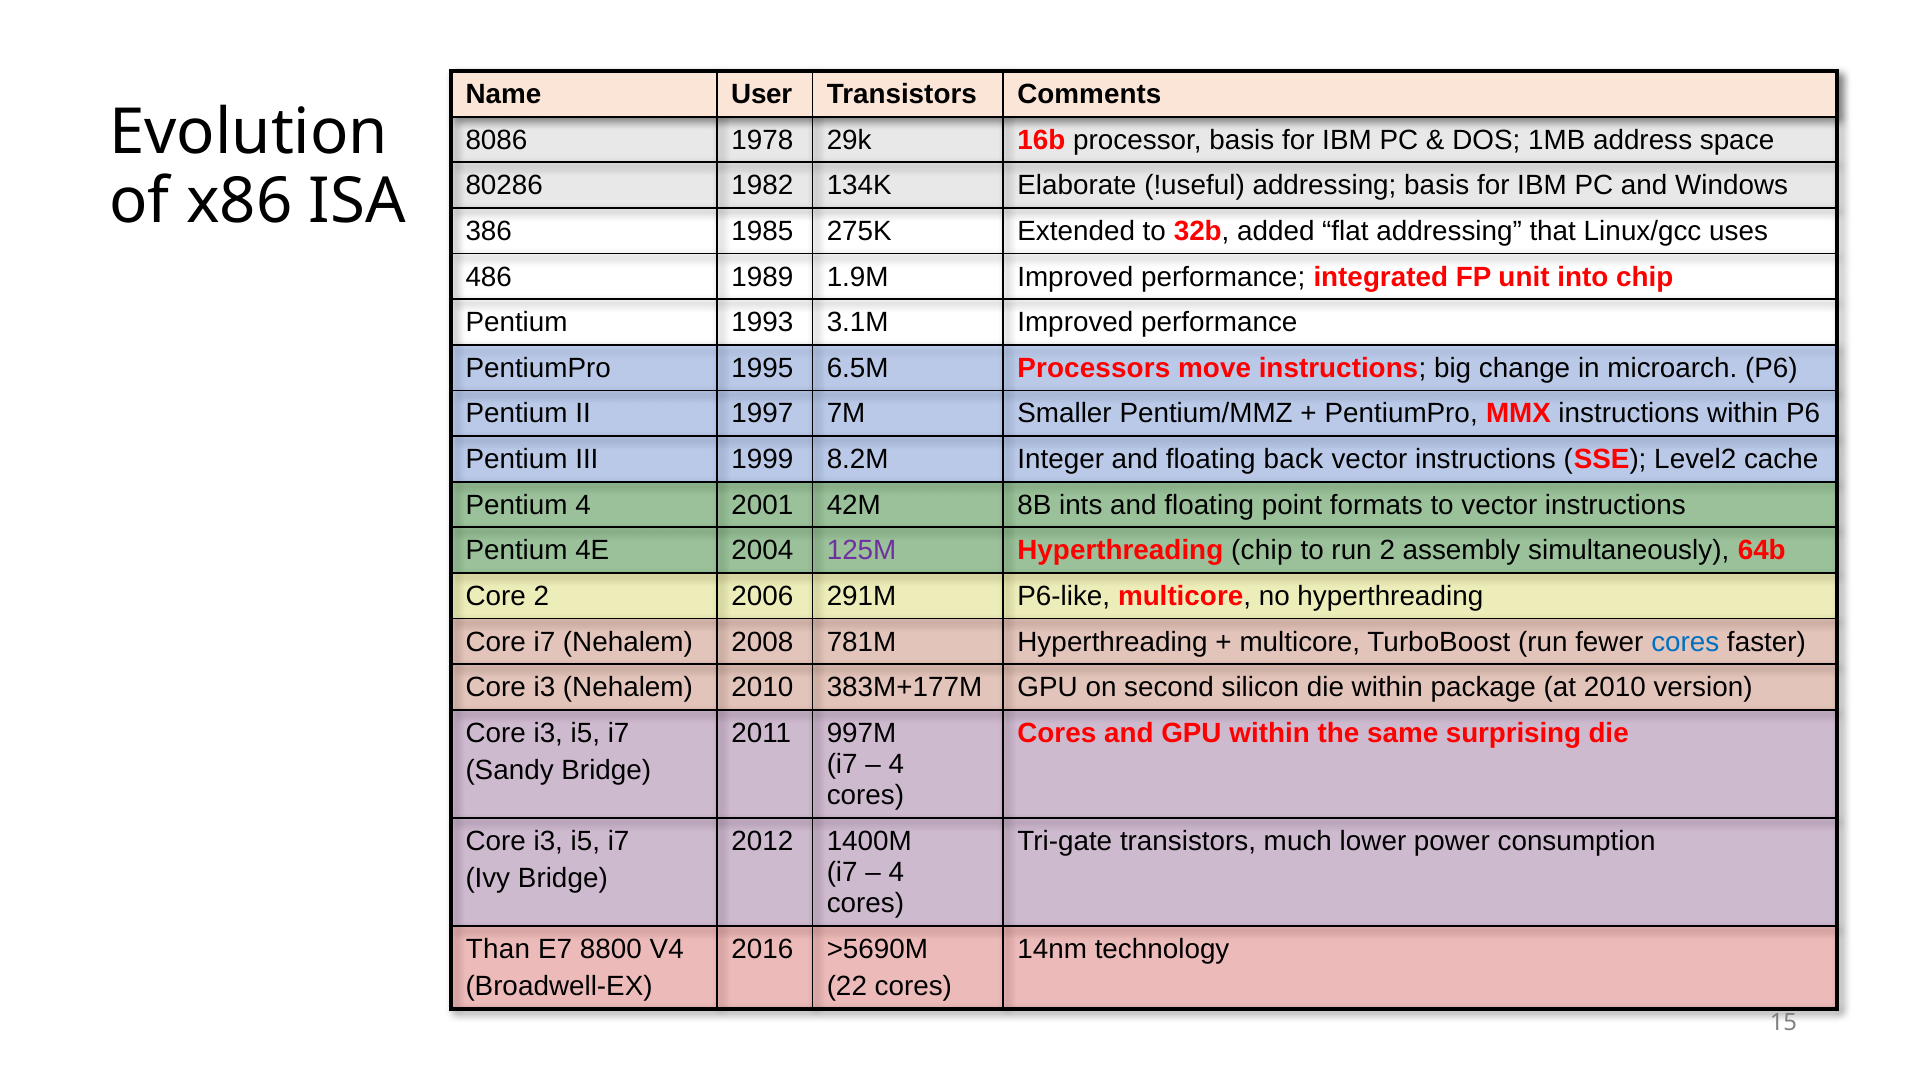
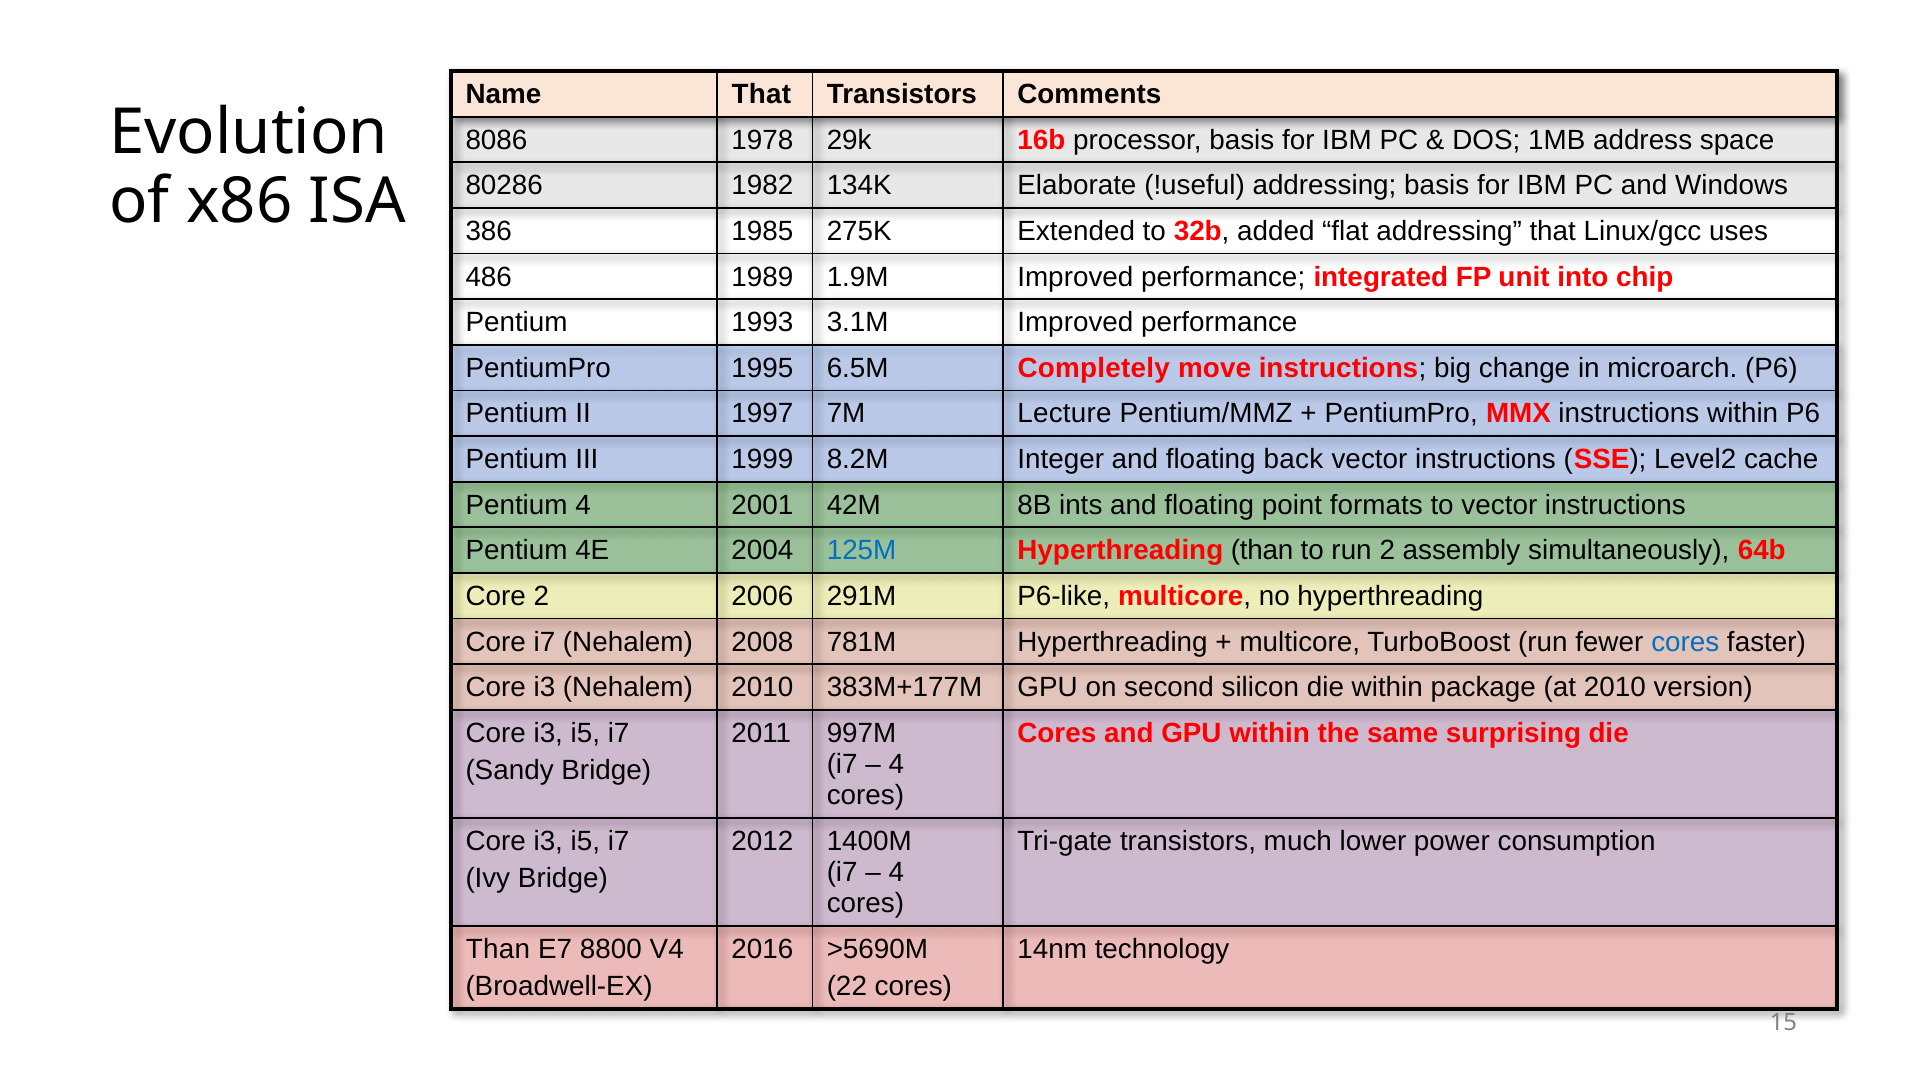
Name User: User -> That
Processors: Processors -> Completely
Smaller: Smaller -> Lecture
125M colour: purple -> blue
Hyperthreading chip: chip -> than
